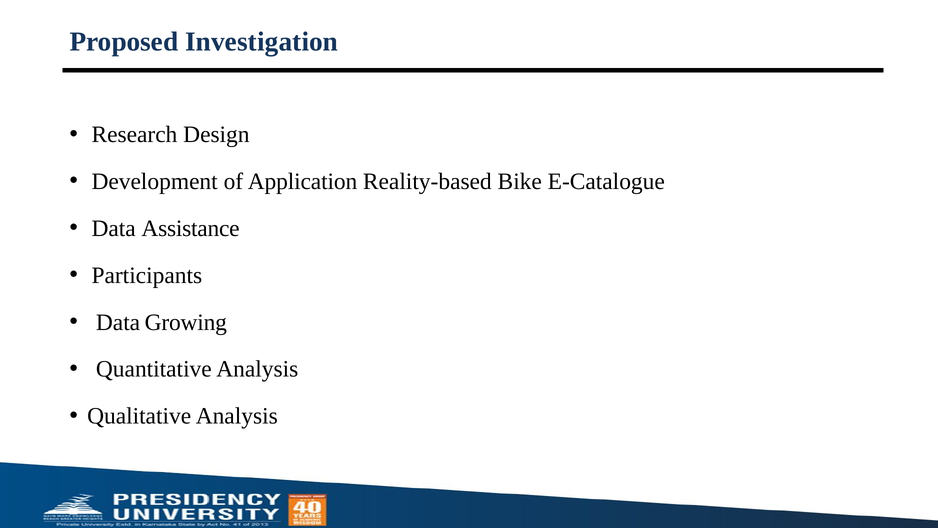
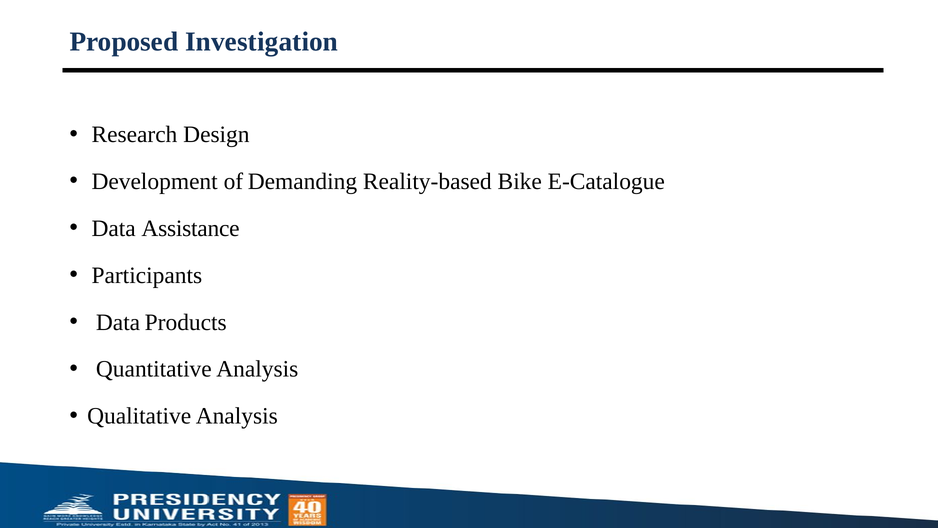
Application: Application -> Demanding
Growing: Growing -> Products
